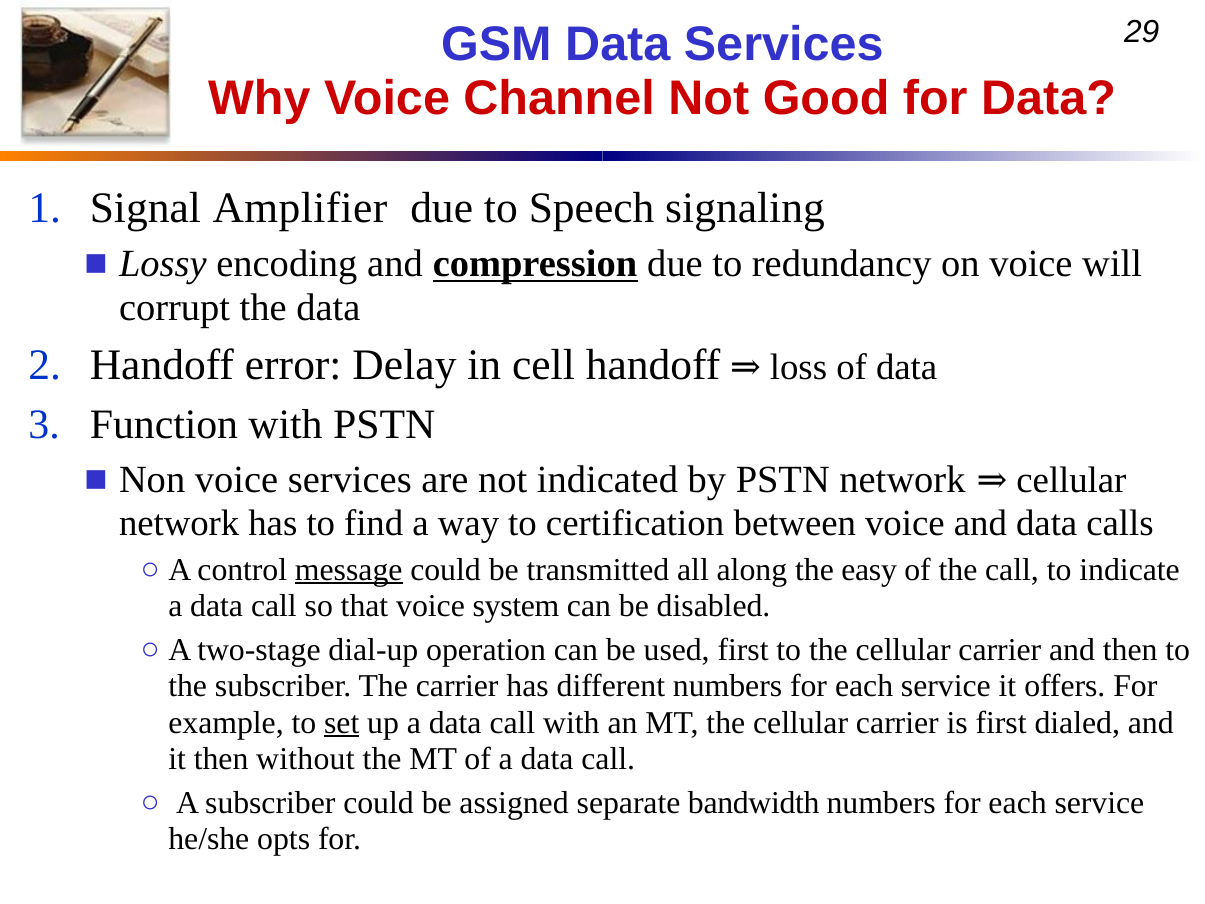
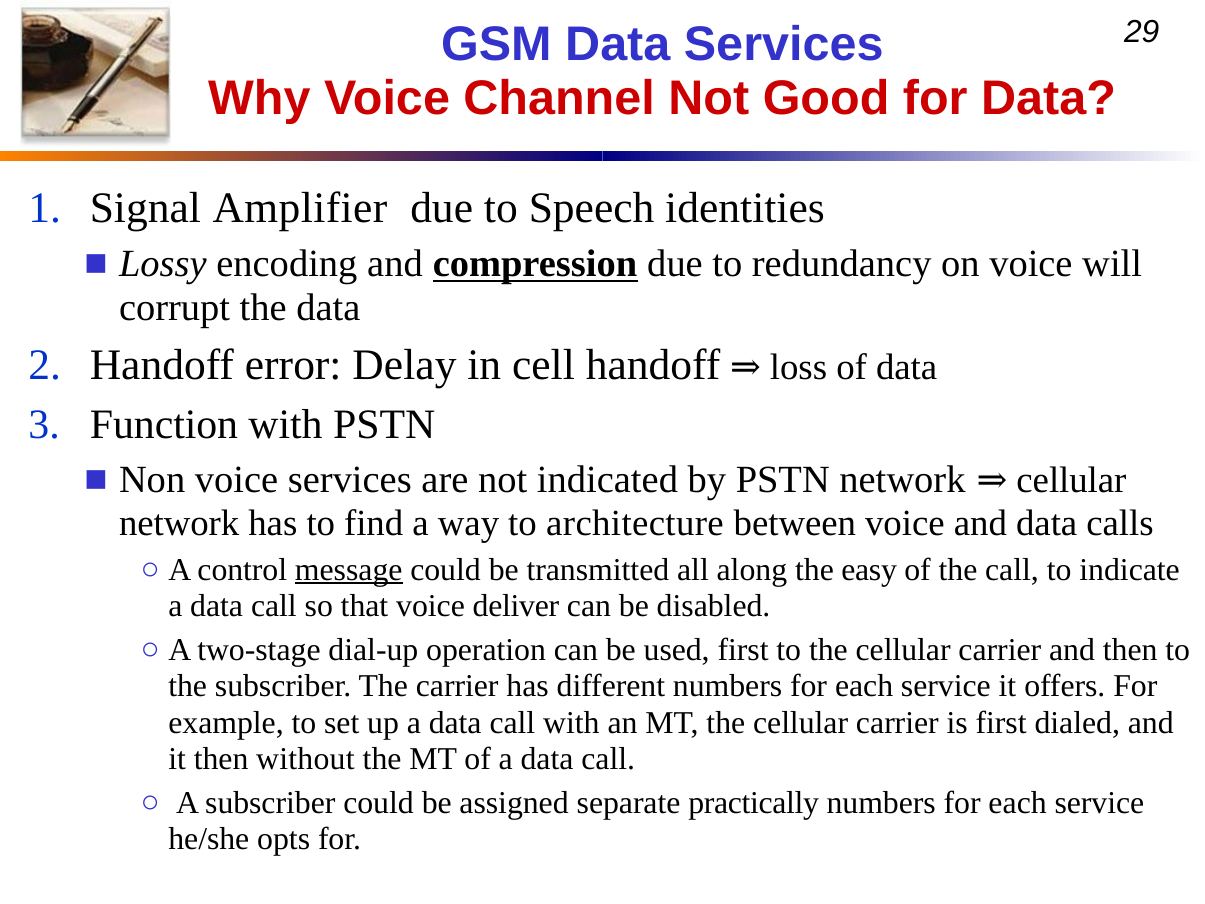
signaling: signaling -> identities
certification: certification -> architecture
system: system -> deliver
set underline: present -> none
bandwidth: bandwidth -> practically
